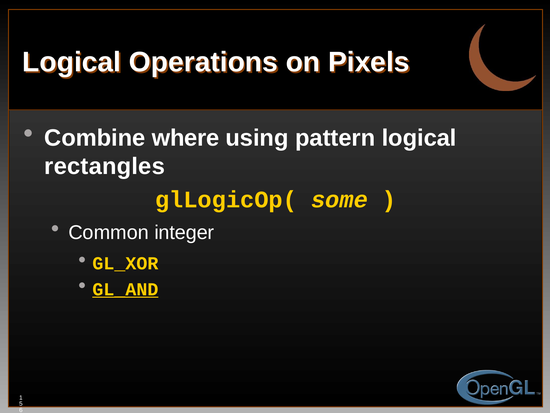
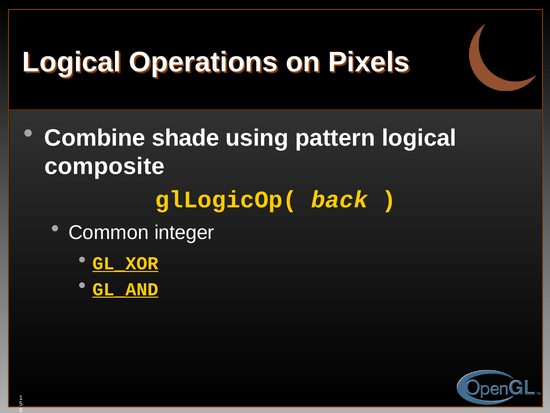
where: where -> shade
rectangles: rectangles -> composite
some: some -> back
GL_XOR underline: none -> present
